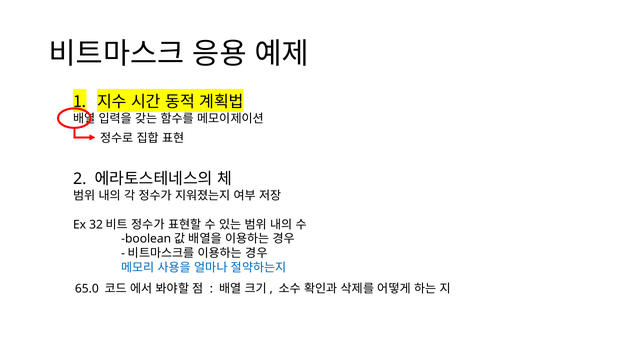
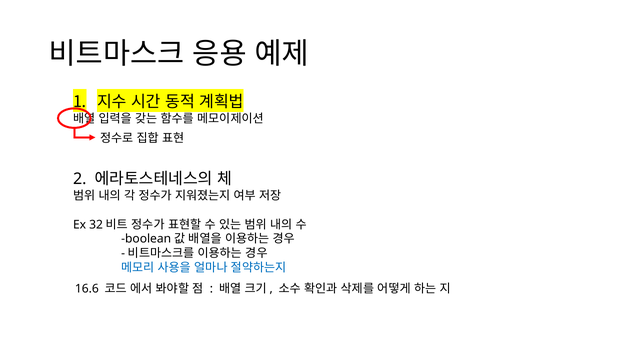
65.0: 65.0 -> 16.6
